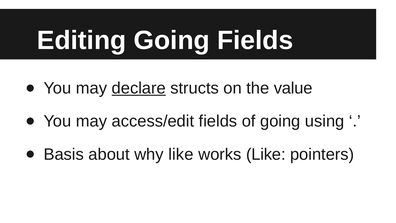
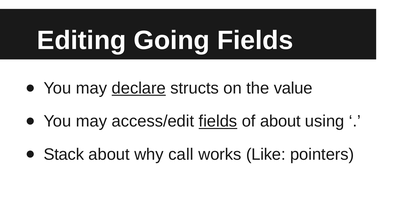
fields at (218, 121) underline: none -> present
of going: going -> about
Basis: Basis -> Stack
why like: like -> call
